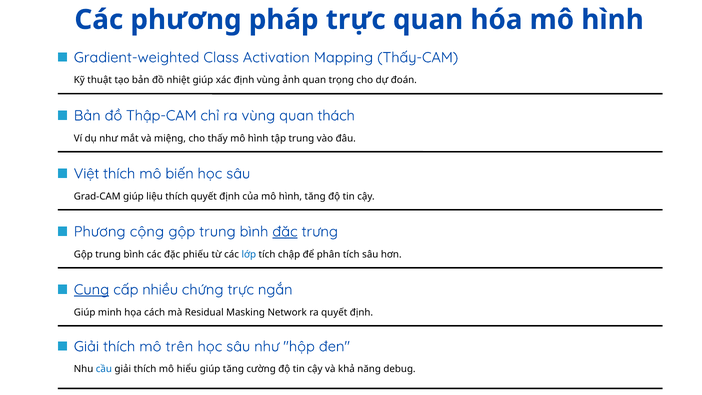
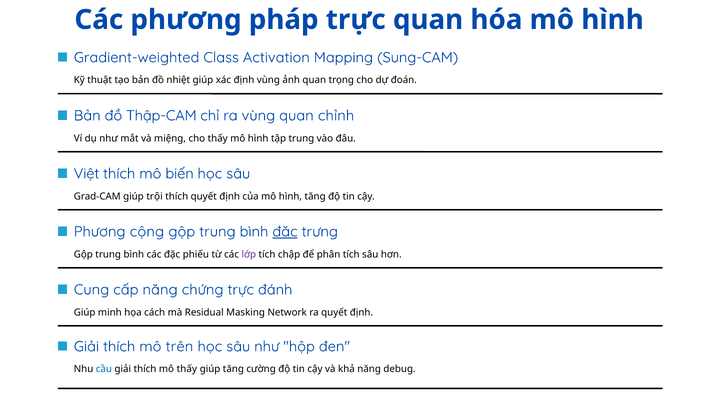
Thấy-CAM: Thấy-CAM -> Sung-CAM
thách: thách -> chỉnh
liệu: liệu -> trội
lớp colour: blue -> purple
Cung underline: present -> none
cấp nhiều: nhiều -> năng
ngắn: ngắn -> đánh
mô hiểu: hiểu -> thấy
